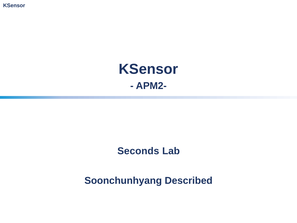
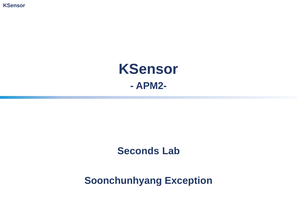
Described: Described -> Exception
